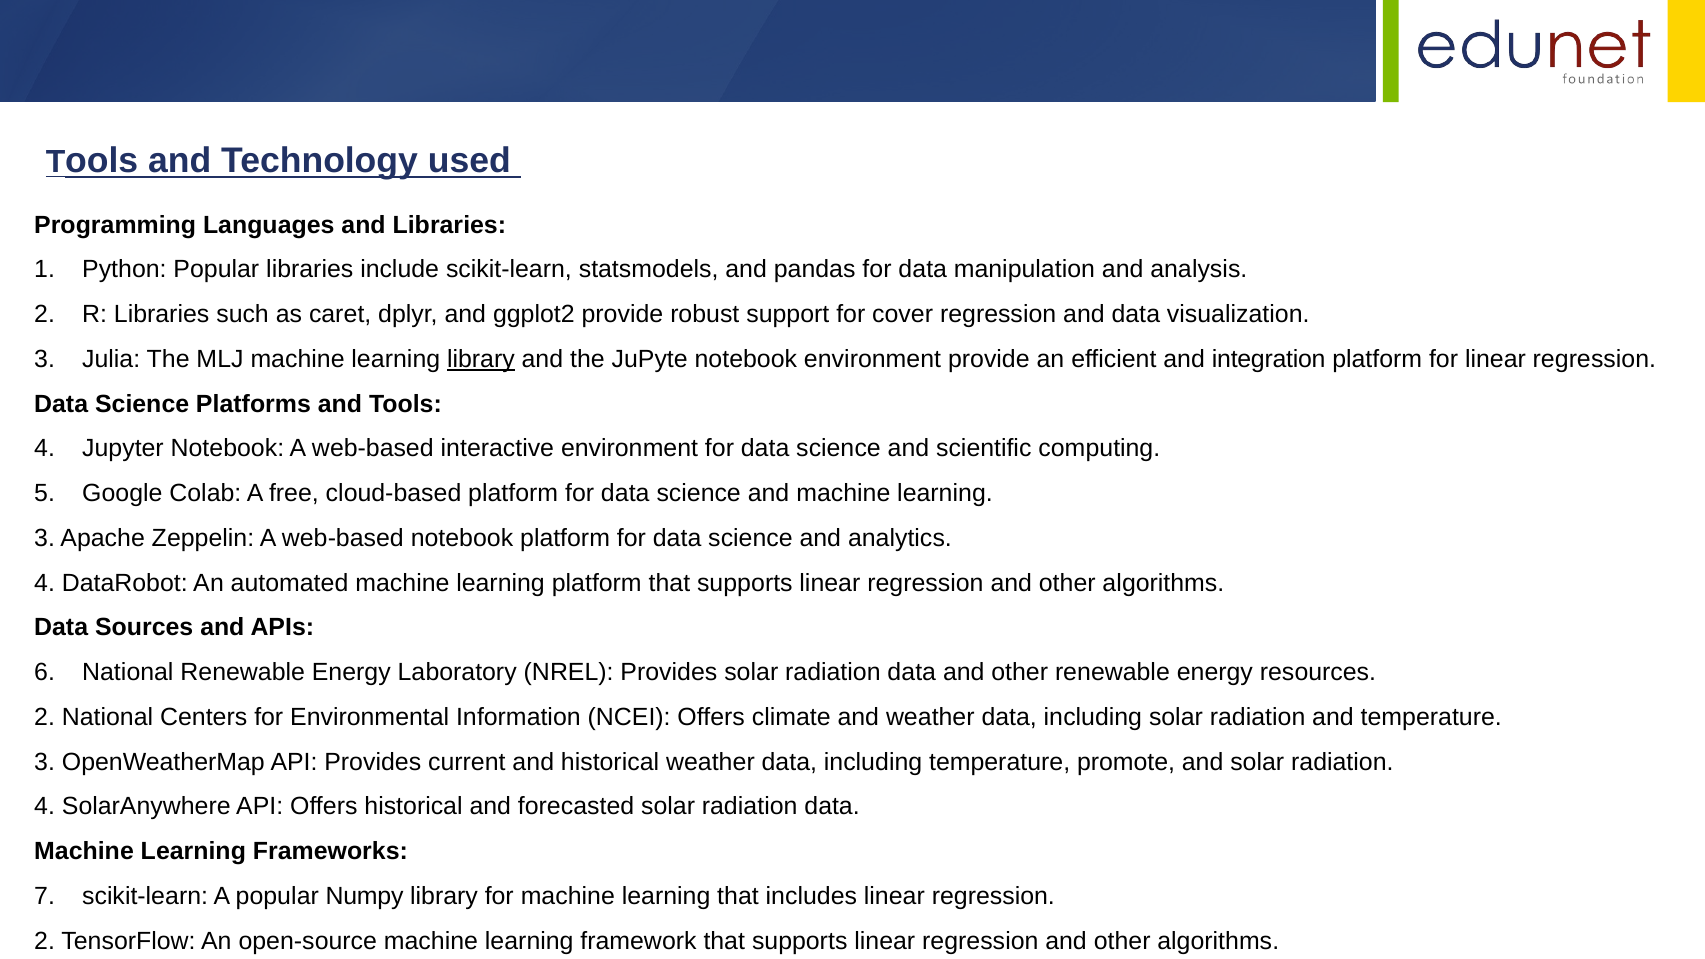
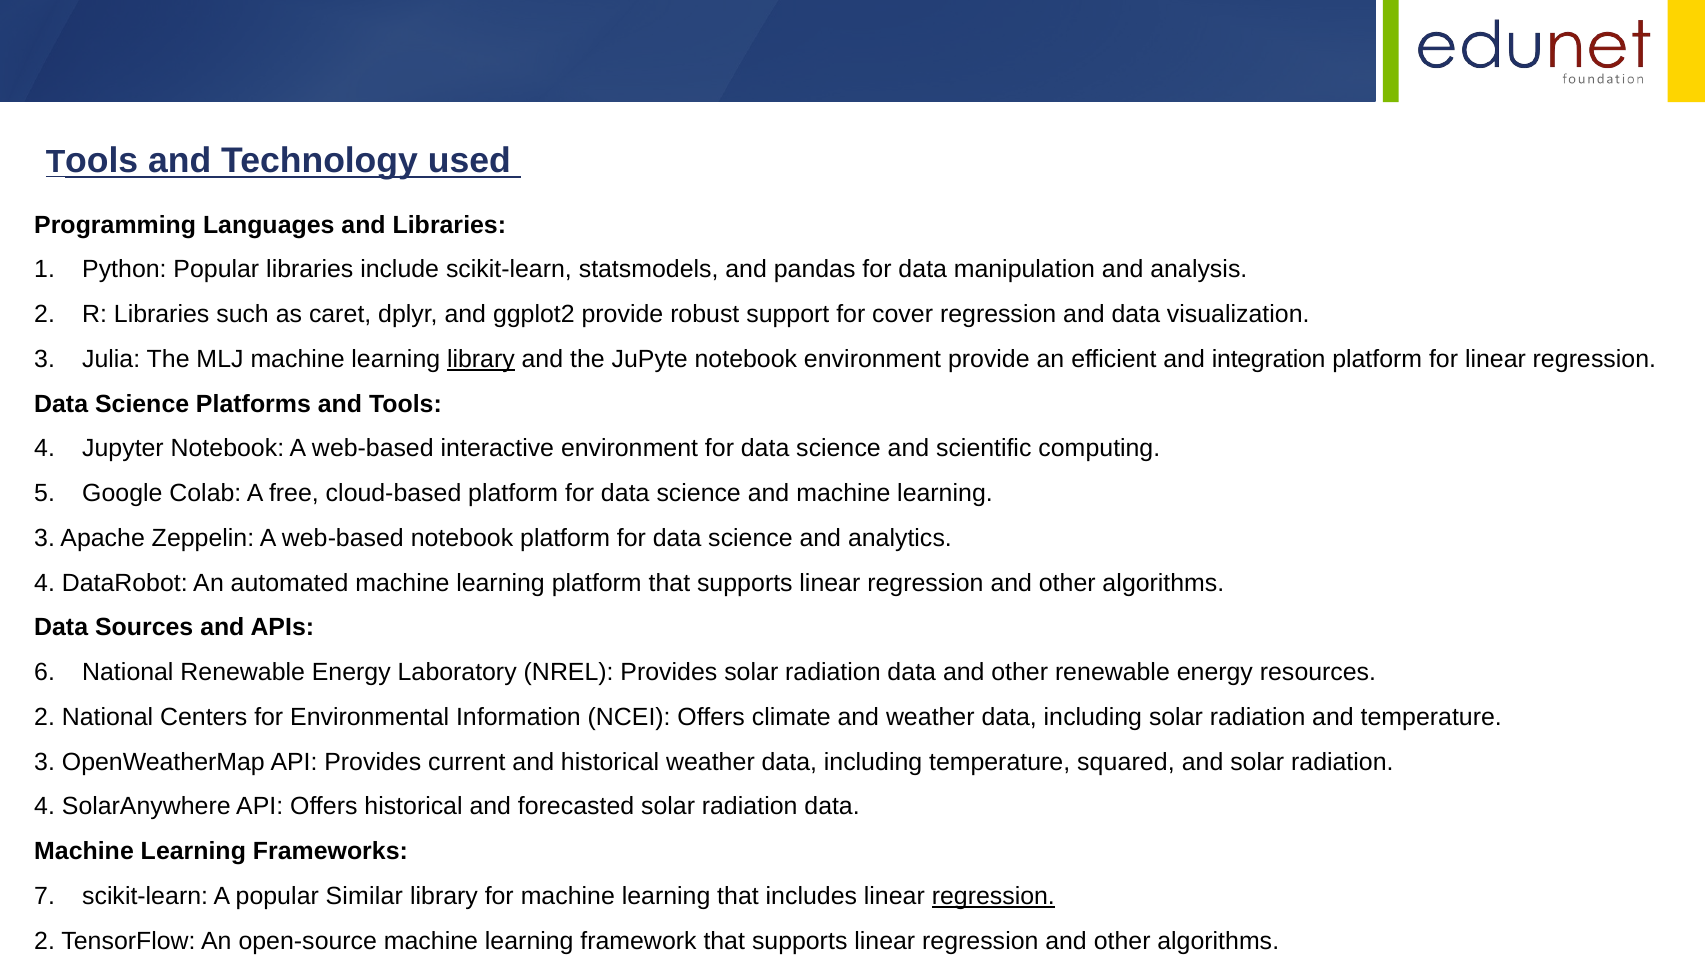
promote: promote -> squared
Numpy: Numpy -> Similar
regression at (993, 896) underline: none -> present
